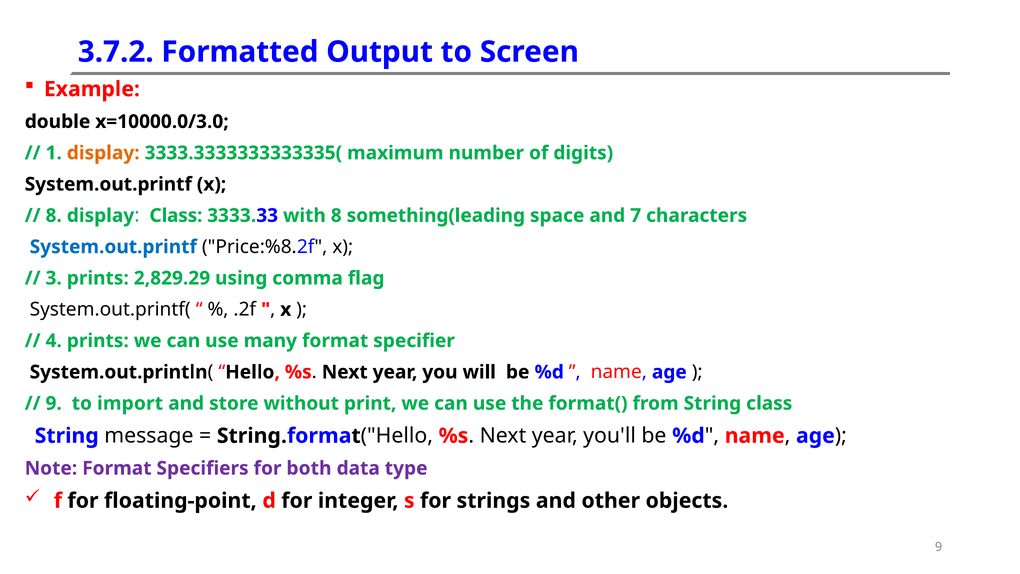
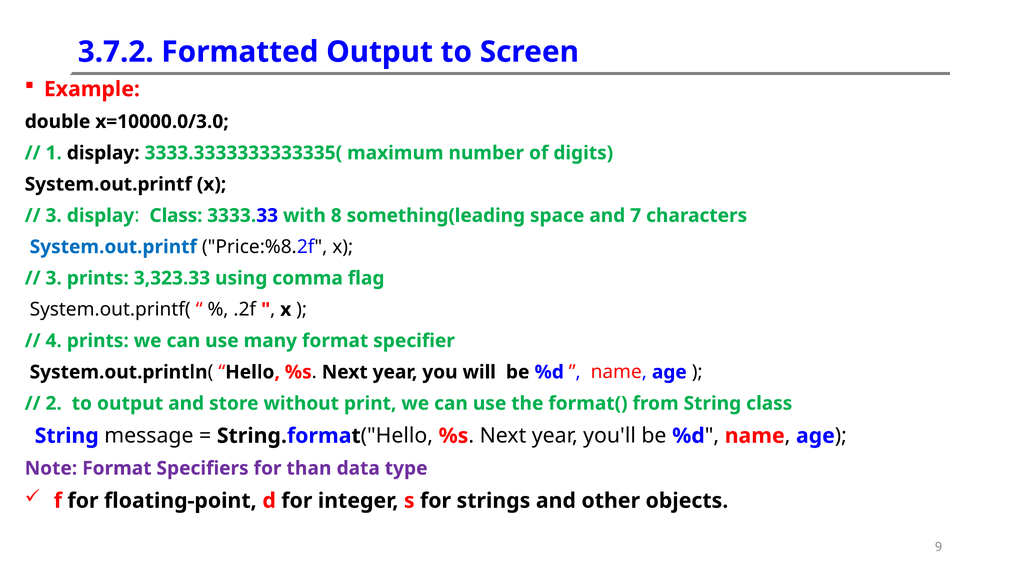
display at (103, 153) colour: orange -> black
8 at (54, 215): 8 -> 3
2,829.29: 2,829.29 -> 3,323.33
9 at (54, 403): 9 -> 2
to import: import -> output
both: both -> than
